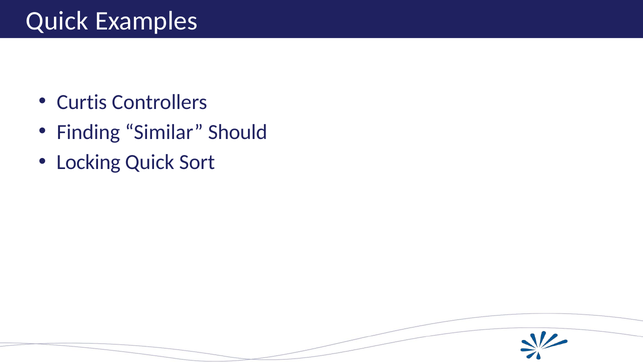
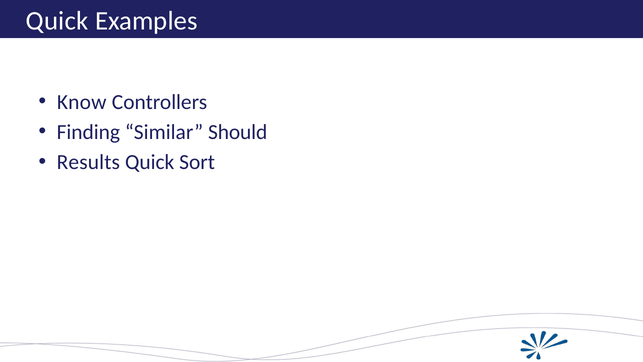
Curtis: Curtis -> Know
Locking: Locking -> Results
